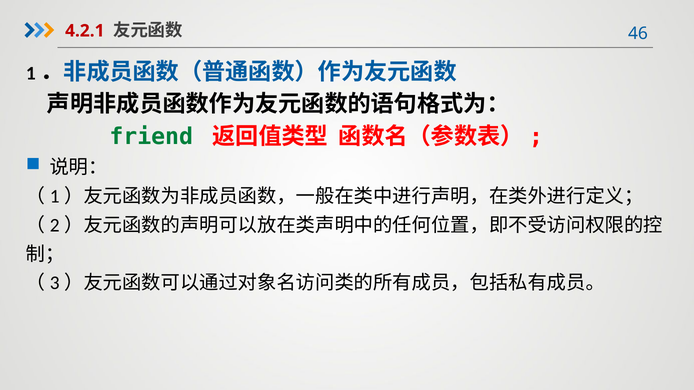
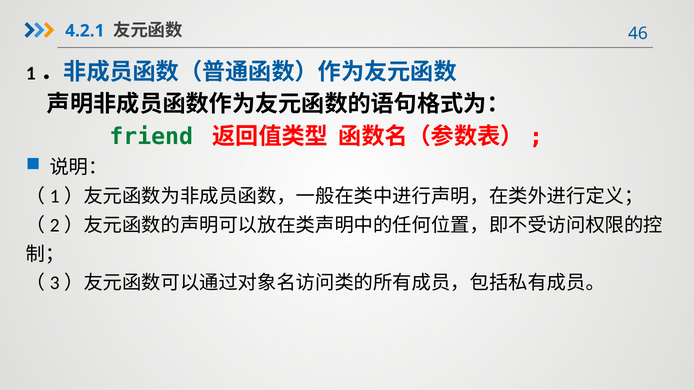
4.2.1 colour: red -> blue
